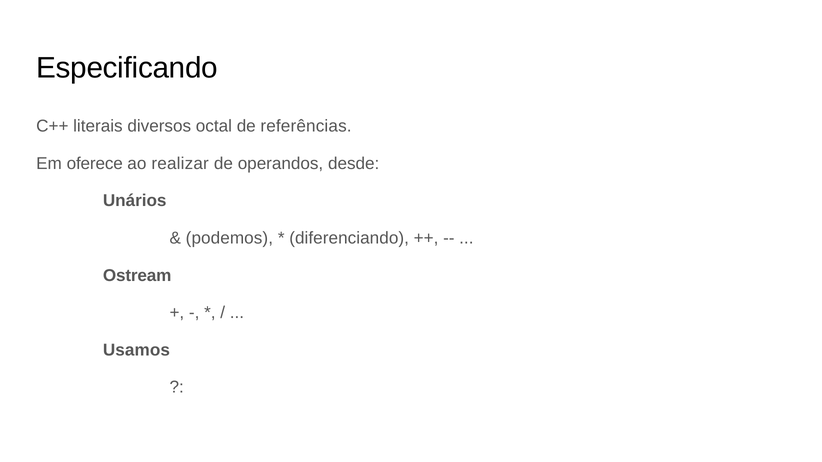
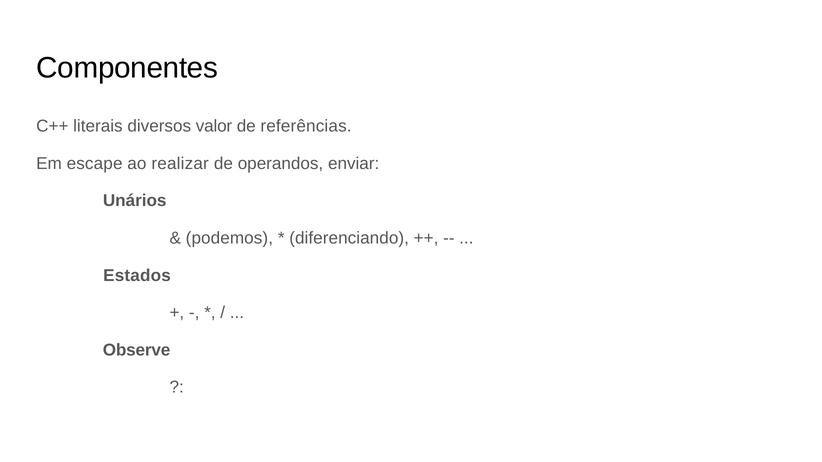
Especificando: Especificando -> Componentes
octal: octal -> valor
oferece: oferece -> escape
desde: desde -> enviar
Ostream: Ostream -> Estados
Usamos: Usamos -> Observe
